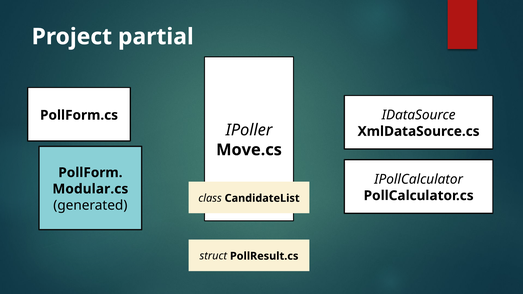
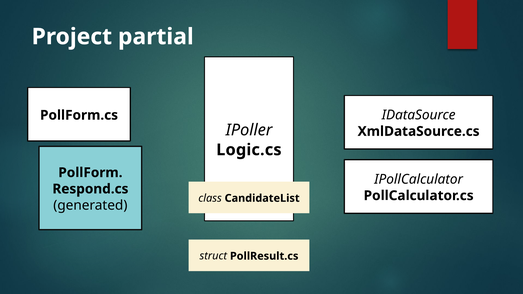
Move.cs: Move.cs -> Logic.cs
Modular.cs: Modular.cs -> Respond.cs
